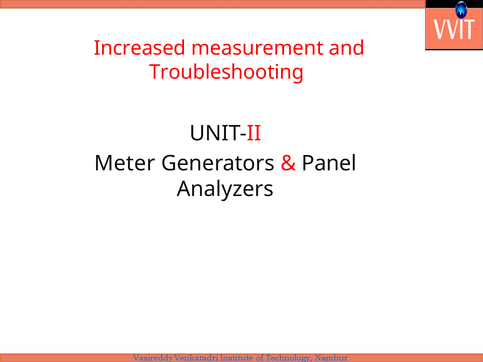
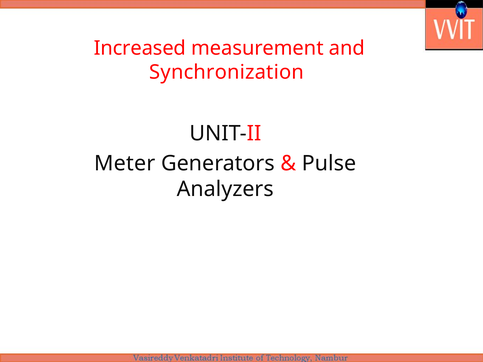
Troubleshooting: Troubleshooting -> Synchronization
Panel: Panel -> Pulse
